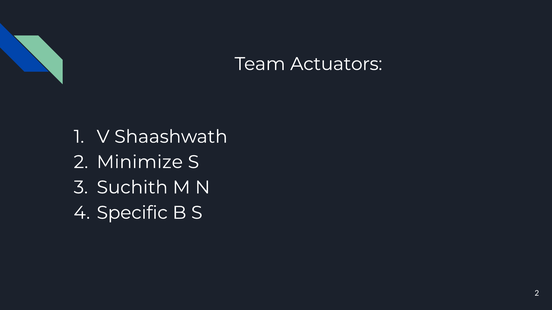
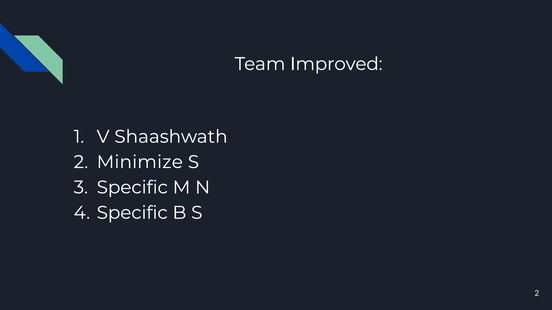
Actuators: Actuators -> Improved
Suchith at (132, 188): Suchith -> Specific
